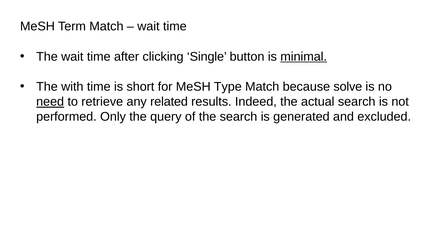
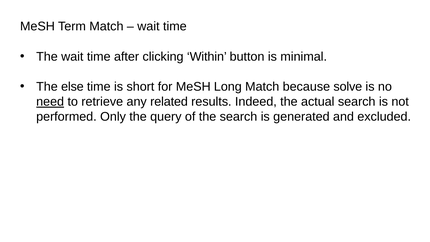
Single: Single -> Within
minimal underline: present -> none
with: with -> else
Type: Type -> Long
